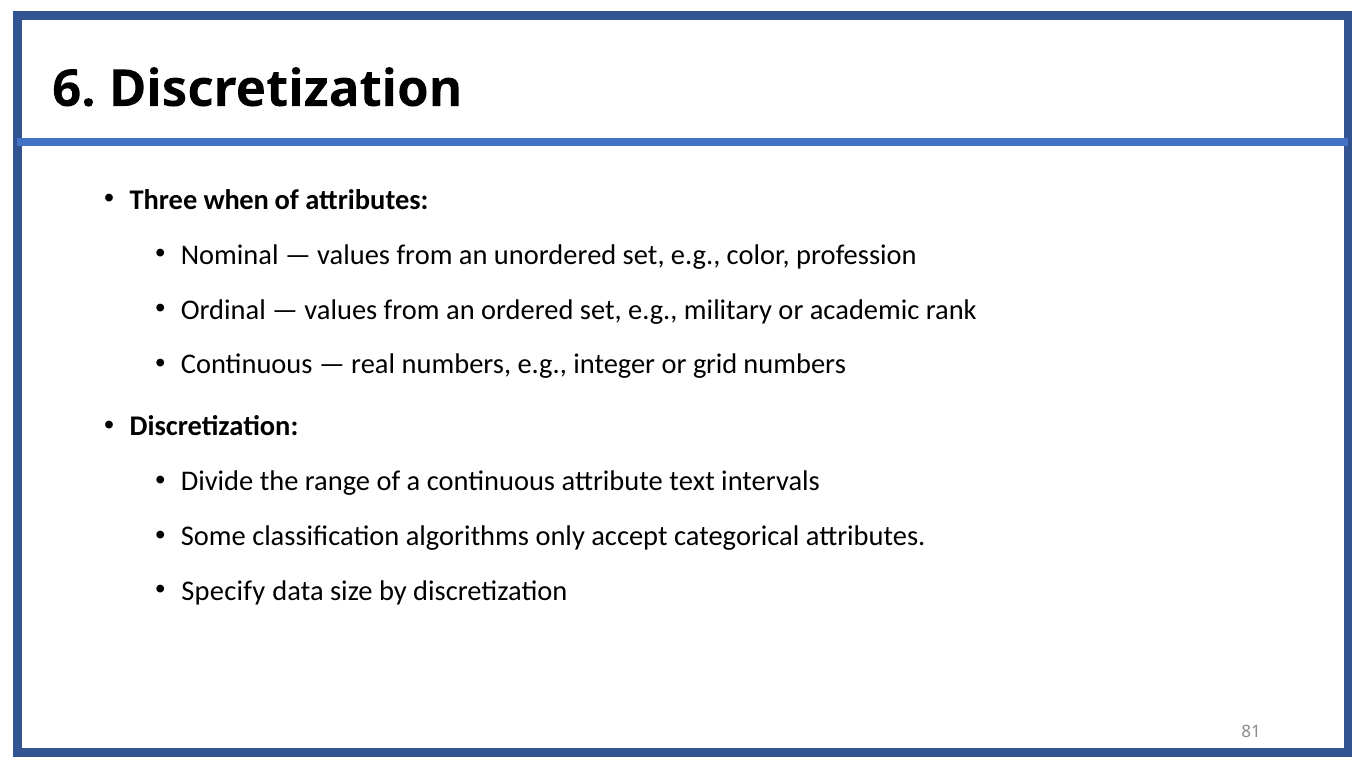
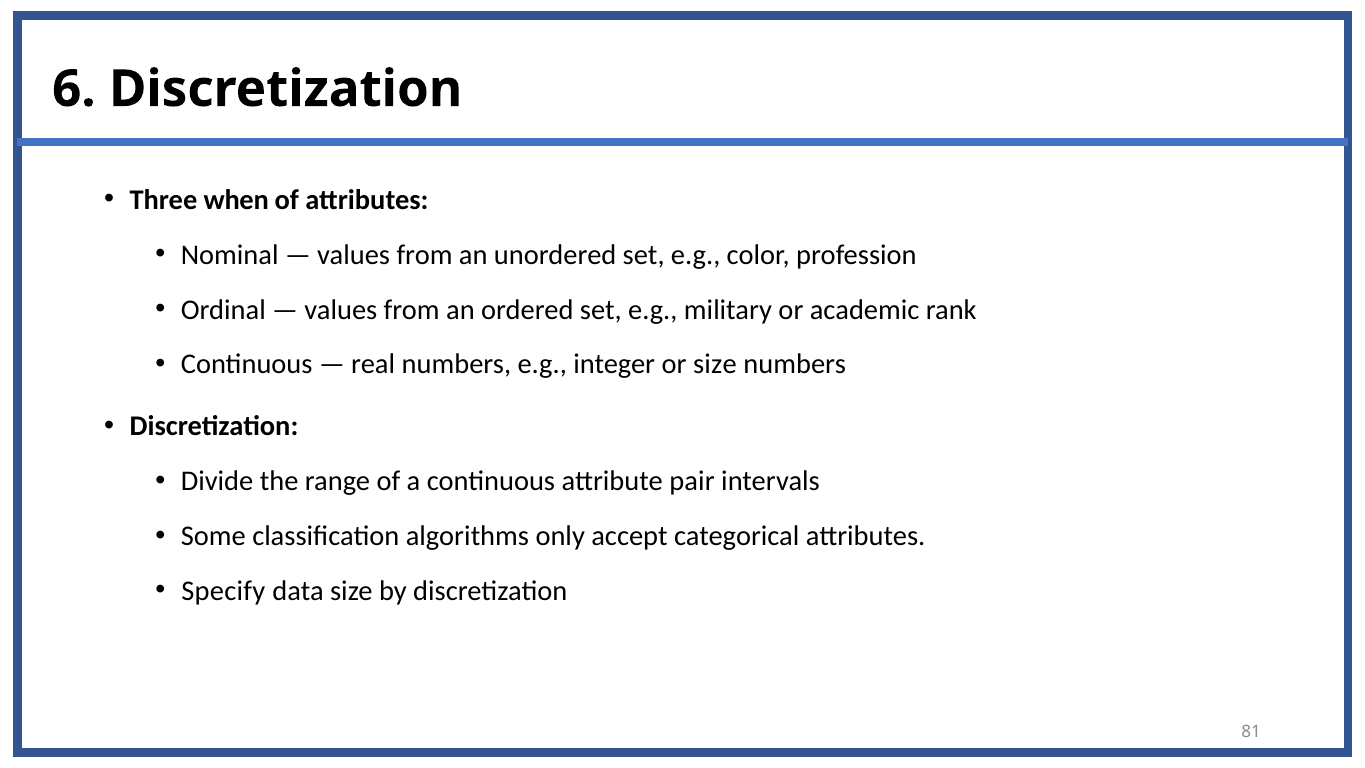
or grid: grid -> size
text: text -> pair
